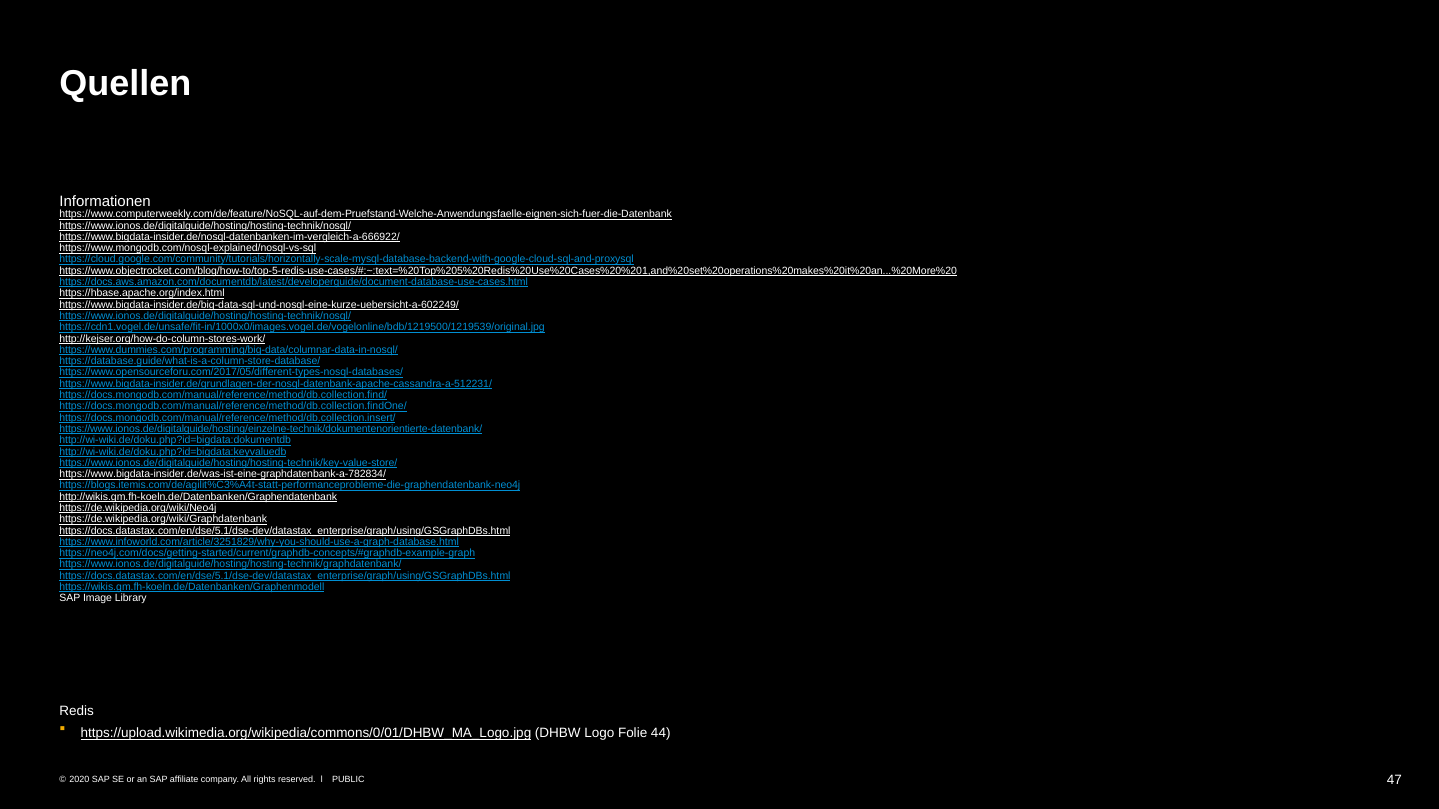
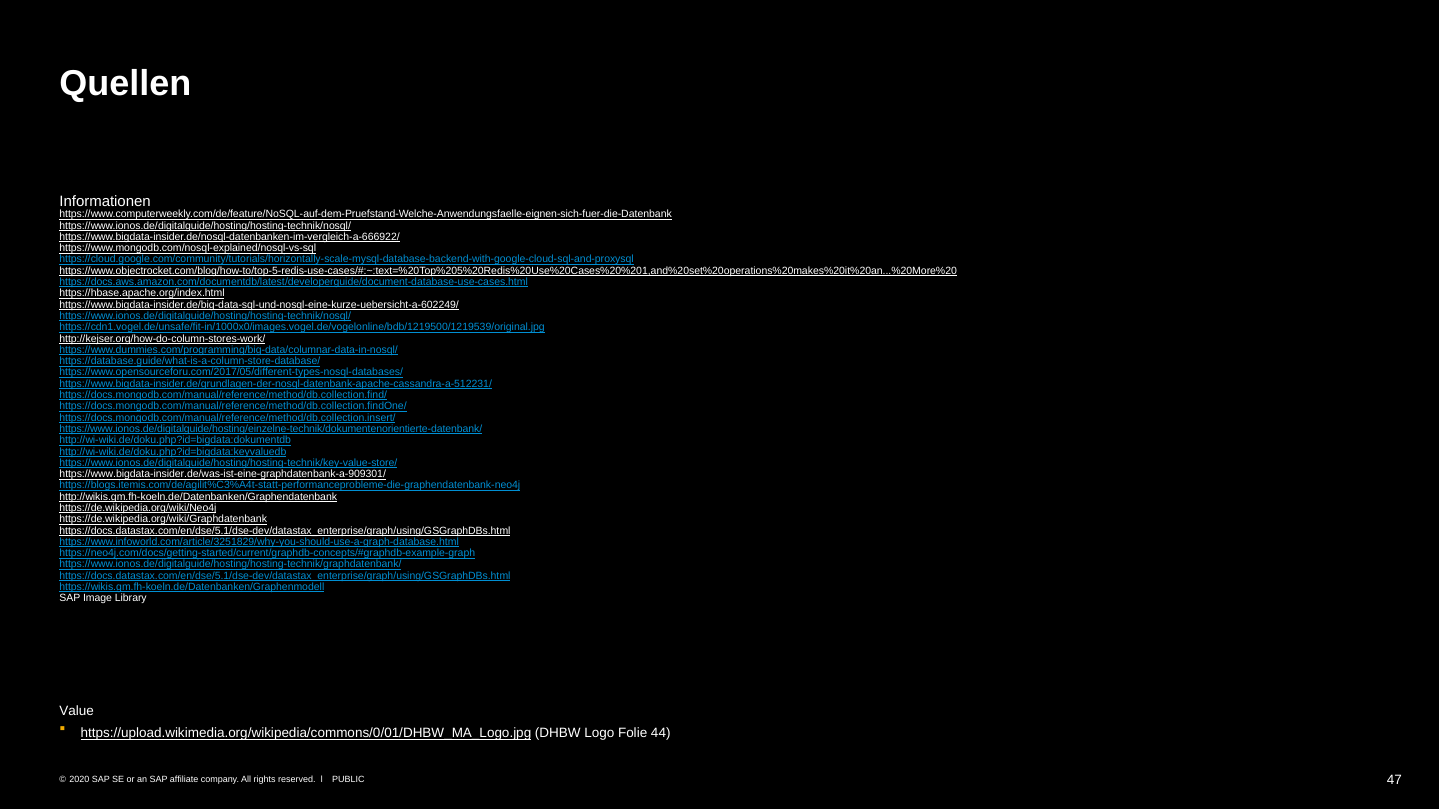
https://www.bigdata-insider.de/was-ist-eine-graphdatenbank-a-782834/: https://www.bigdata-insider.de/was-ist-eine-graphdatenbank-a-782834/ -> https://www.bigdata-insider.de/was-ist-eine-graphdatenbank-a-909301/
Redis: Redis -> Value
